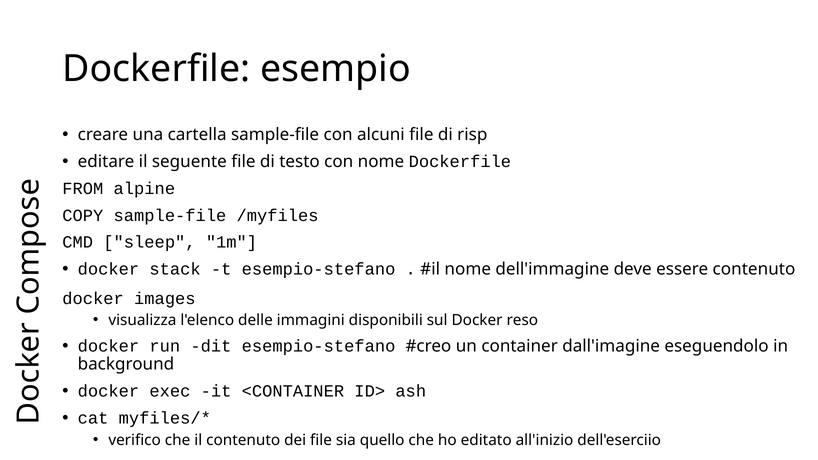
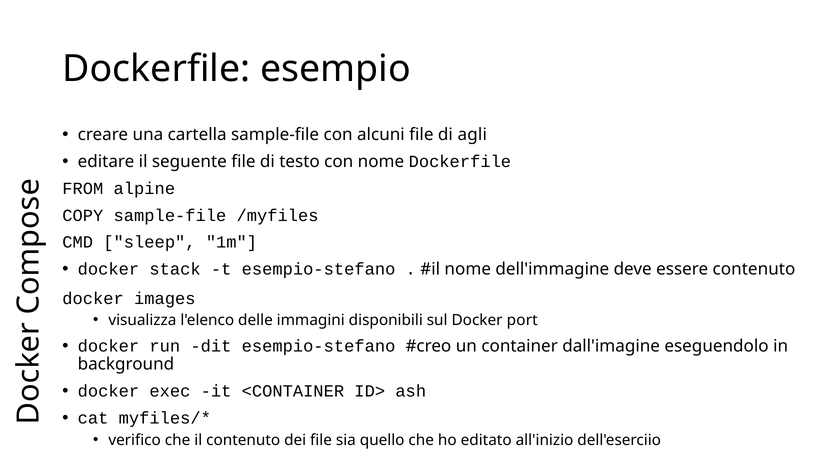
risp: risp -> agli
reso: reso -> port
